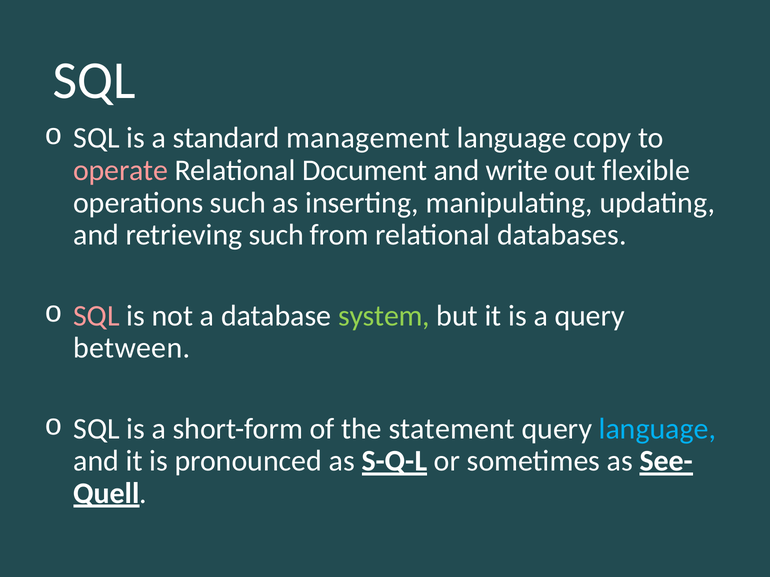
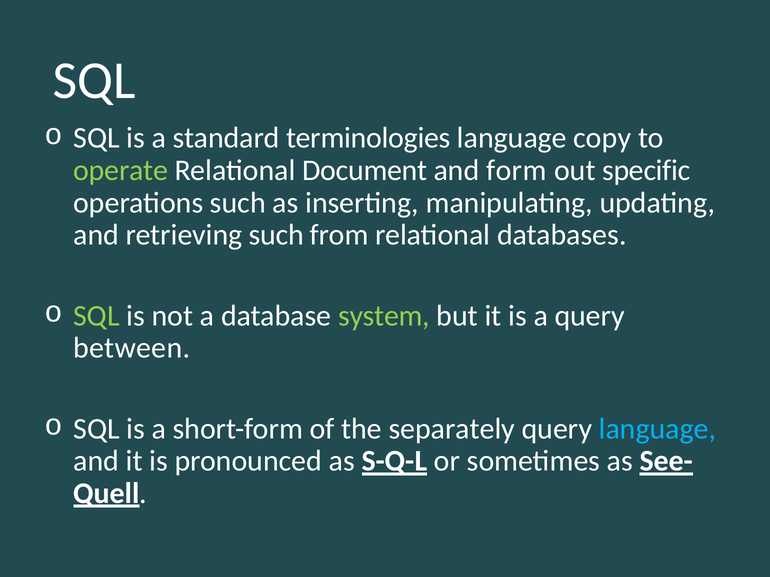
management: management -> terminologies
operate colour: pink -> light green
write: write -> form
flexible: flexible -> specific
SQL at (96, 316) colour: pink -> light green
statement: statement -> separately
